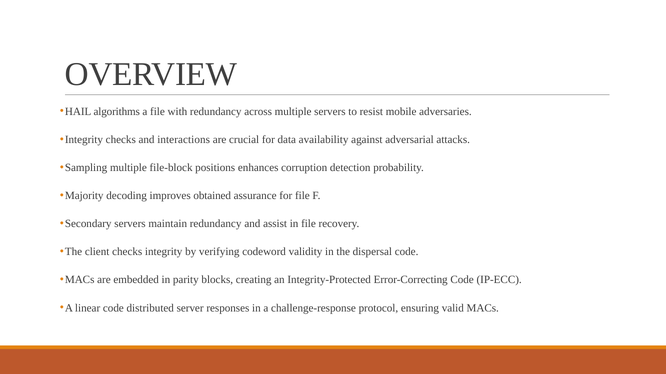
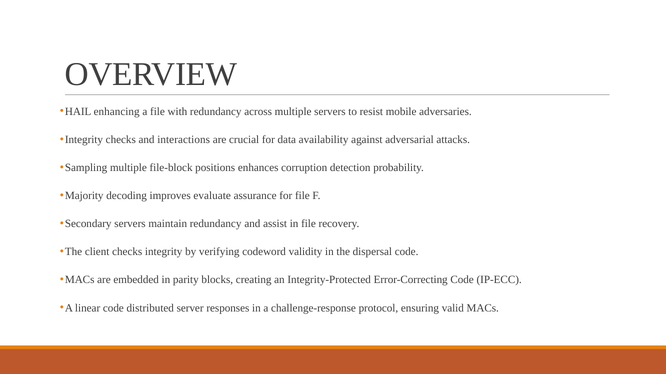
algorithms: algorithms -> enhancing
obtained: obtained -> evaluate
